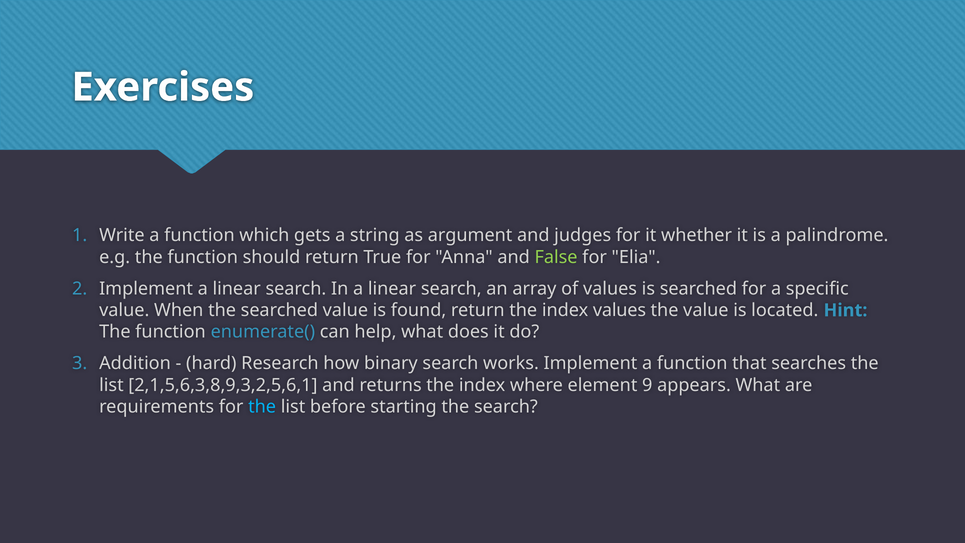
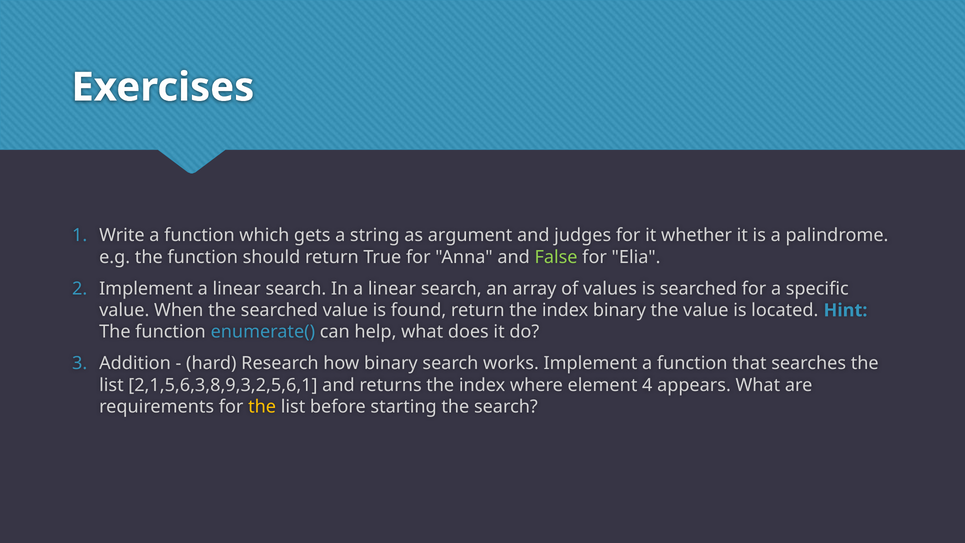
index values: values -> binary
9: 9 -> 4
the at (262, 407) colour: light blue -> yellow
